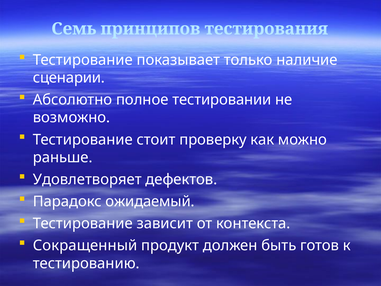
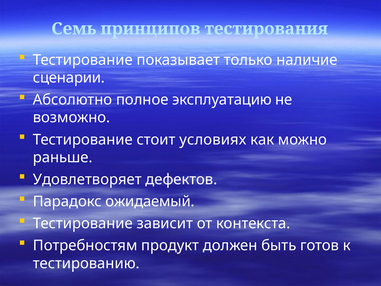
тестировании: тестировании -> эксплуатацию
проверку: проверку -> условиях
Сокращенный: Сокращенный -> Потребностям
